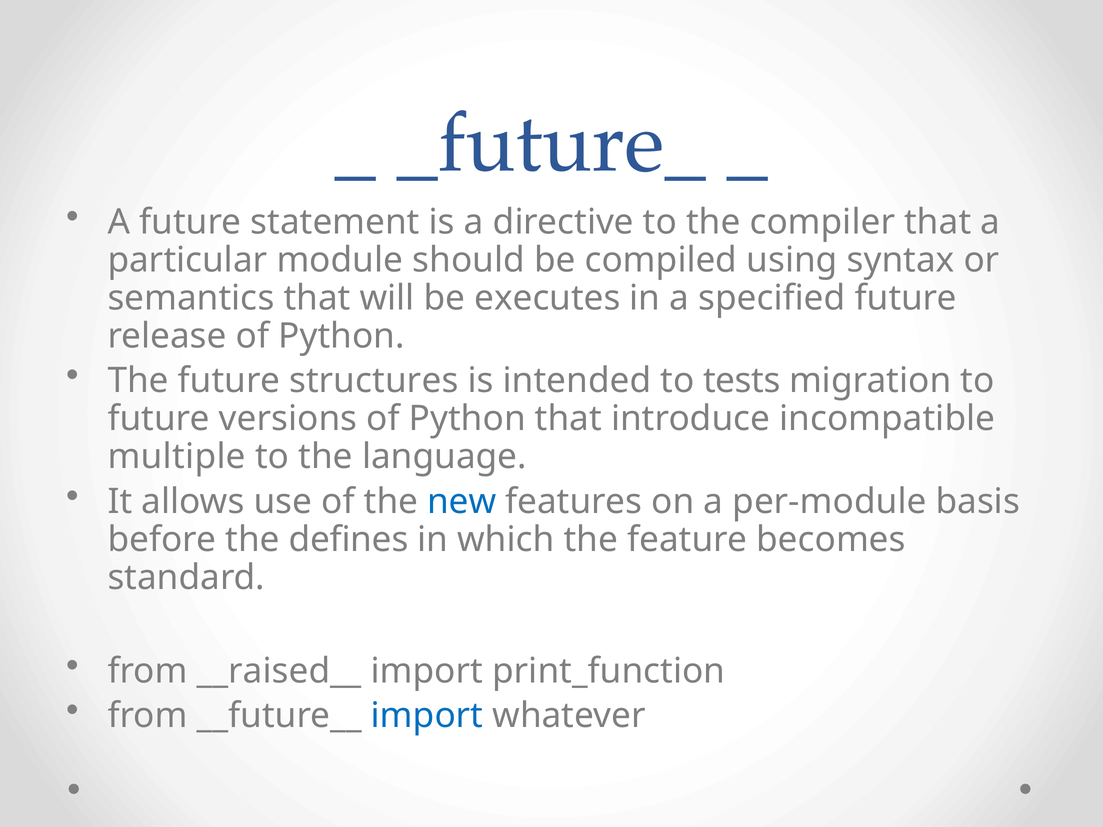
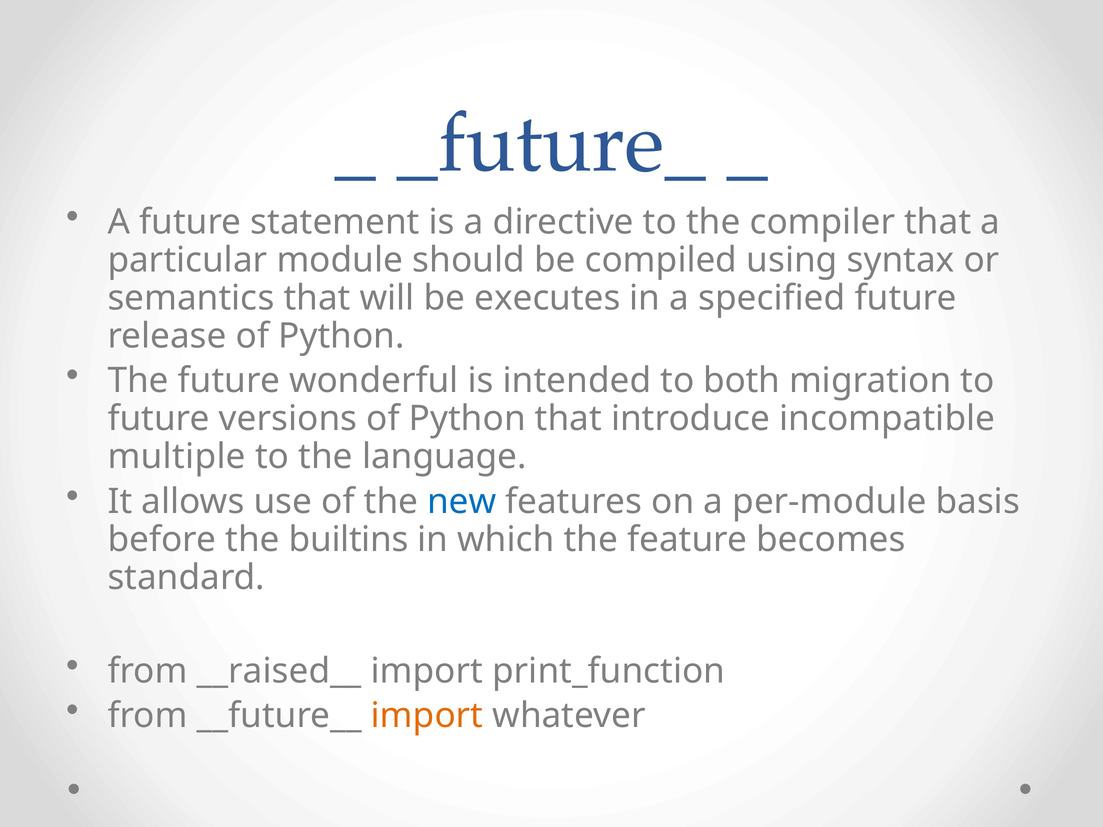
structures: structures -> wonderful
tests: tests -> both
defines: defines -> builtins
import at (427, 716) colour: blue -> orange
